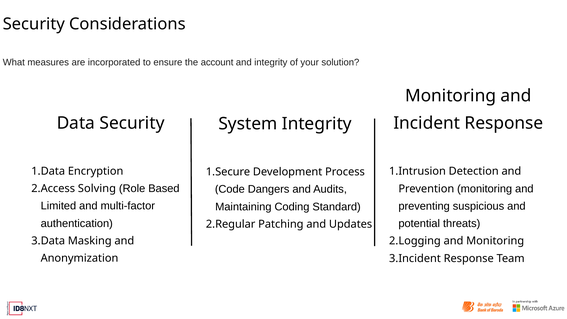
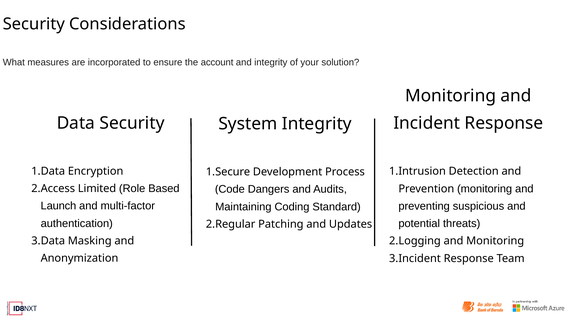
Solving: Solving -> Limited
Limited: Limited -> Launch
